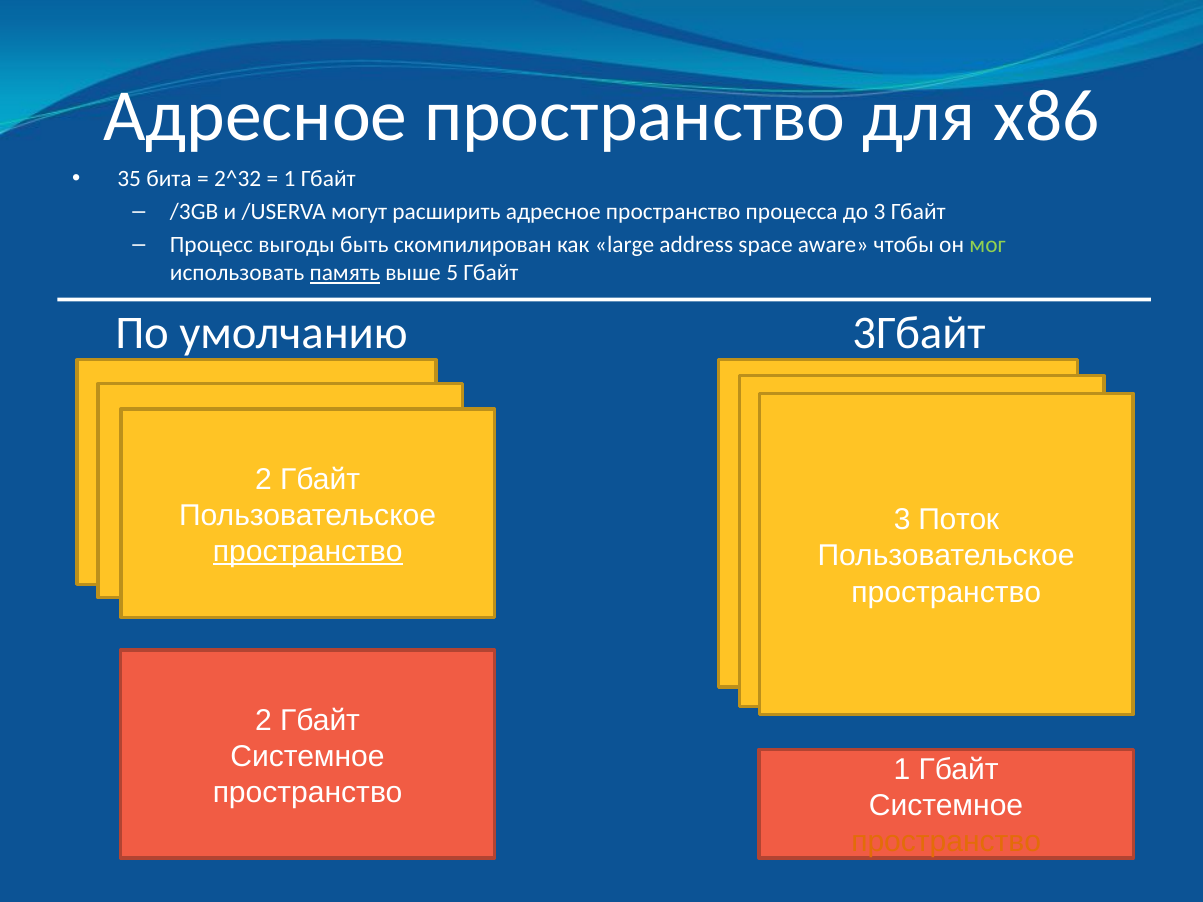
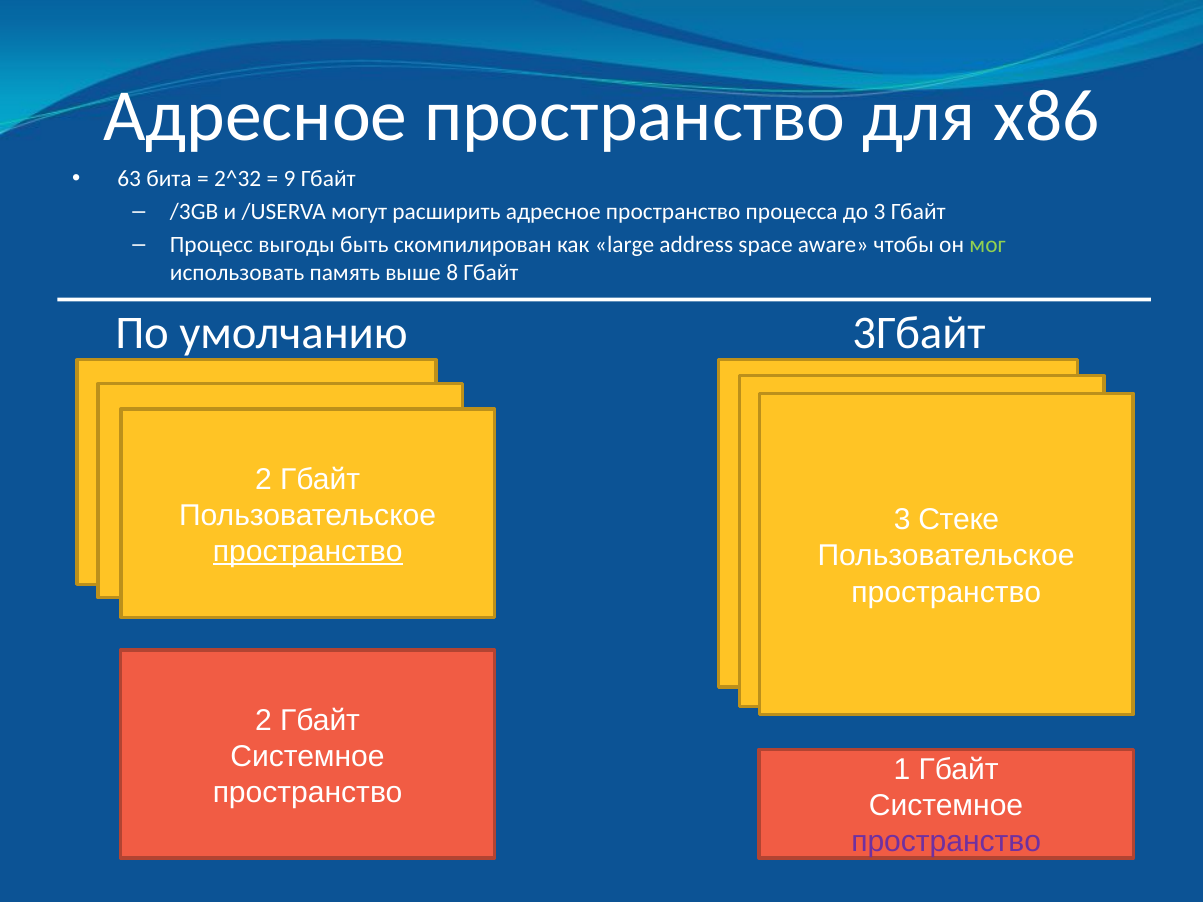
35: 35 -> 63
1 at (290, 179): 1 -> 9
память underline: present -> none
5: 5 -> 8
Поток: Поток -> Стеке
пространство at (946, 842) colour: orange -> purple
